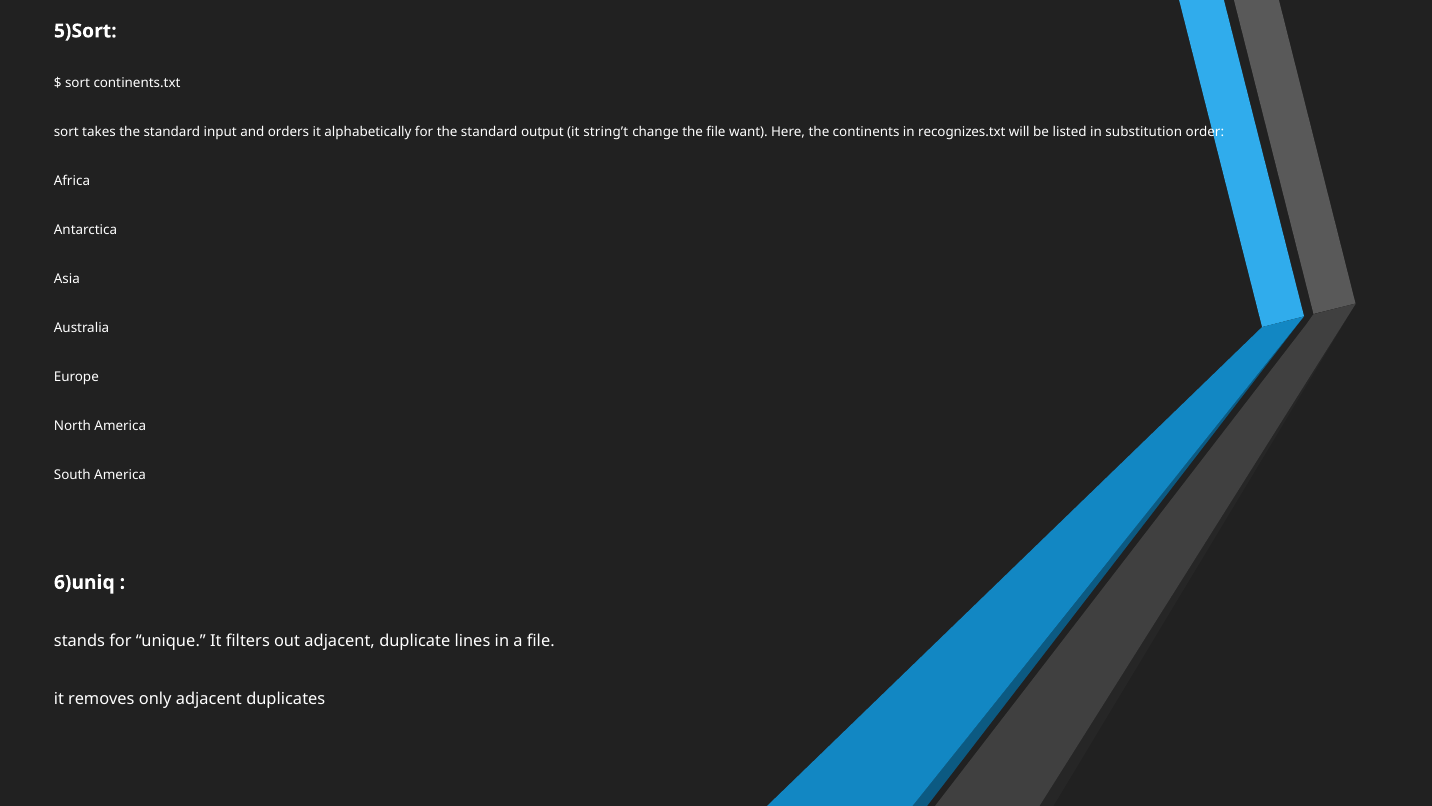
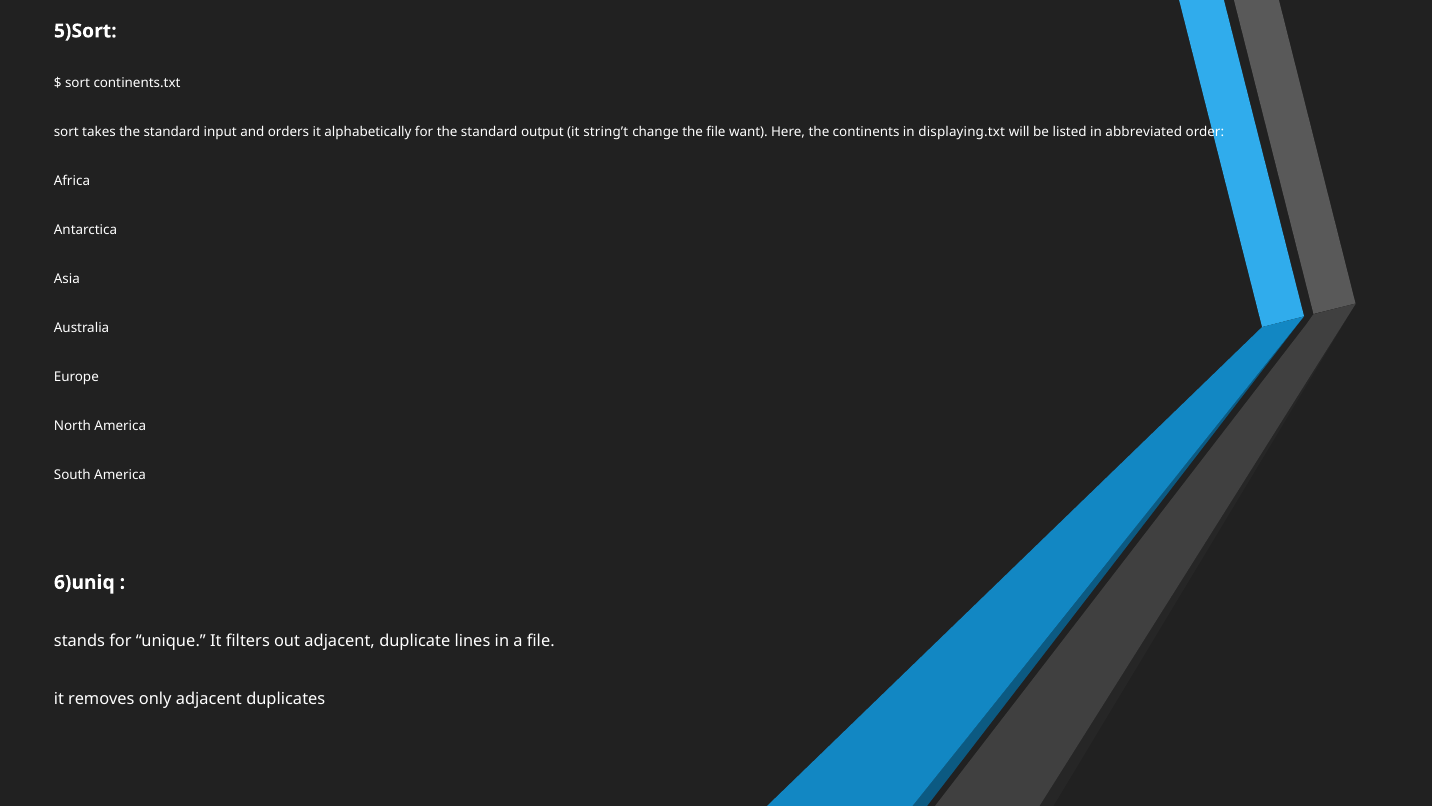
recognizes.txt: recognizes.txt -> displaying.txt
substitution: substitution -> abbreviated
